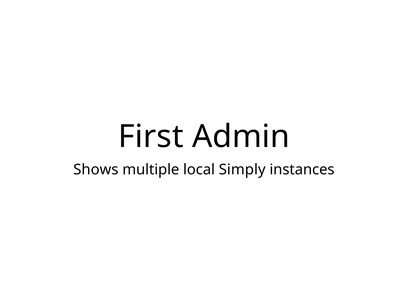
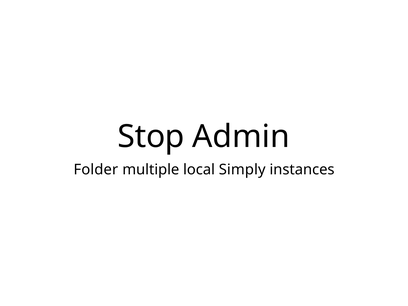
First: First -> Stop
Shows: Shows -> Folder
